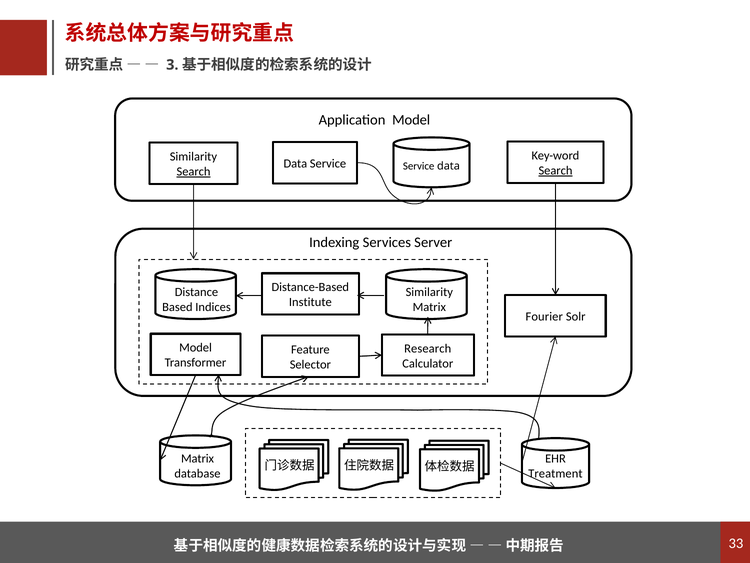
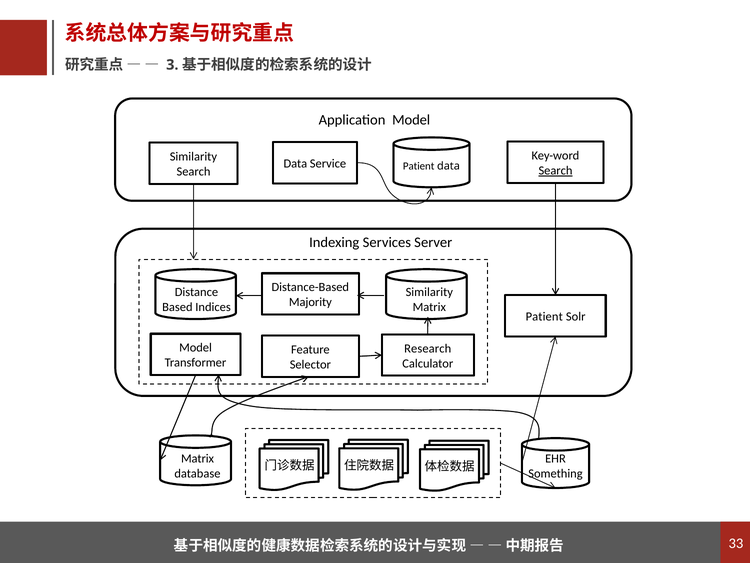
Service at (419, 166): Service -> Patient
Search at (194, 171) underline: present -> none
Institute: Institute -> Majority
Fourier at (544, 316): Fourier -> Patient
Treatment: Treatment -> Something
